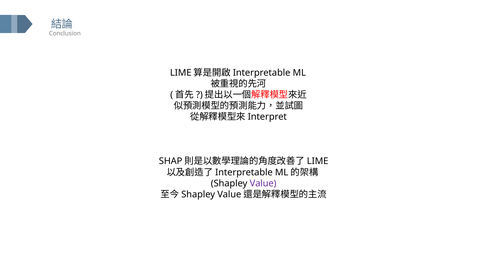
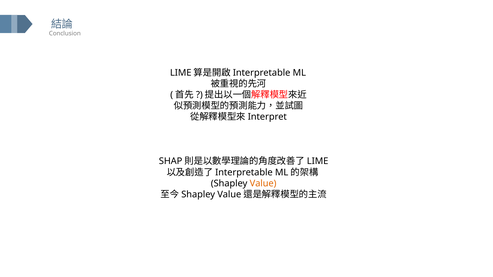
Value colour: purple -> orange
